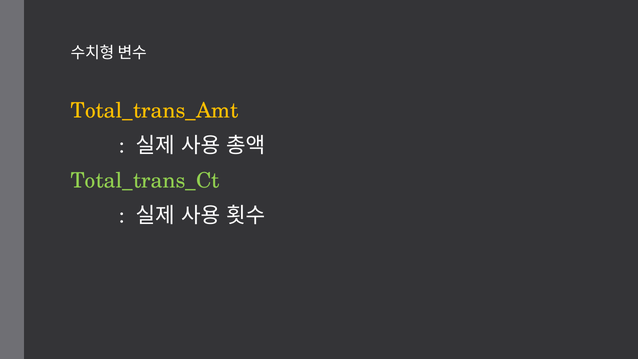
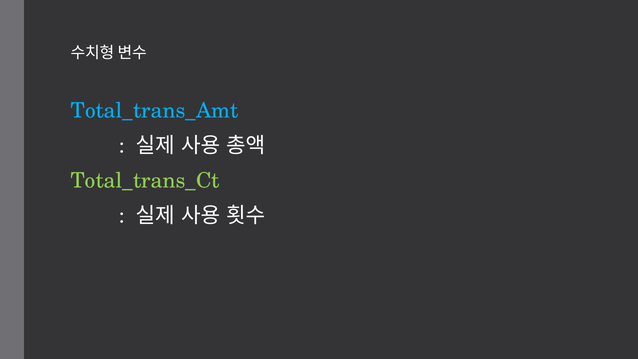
Total_trans_Amt colour: yellow -> light blue
